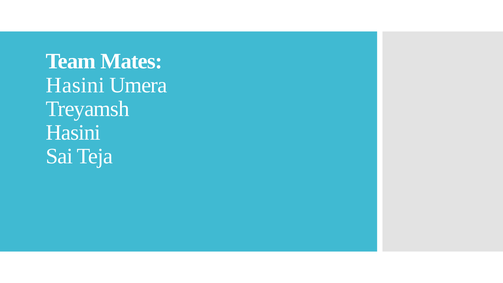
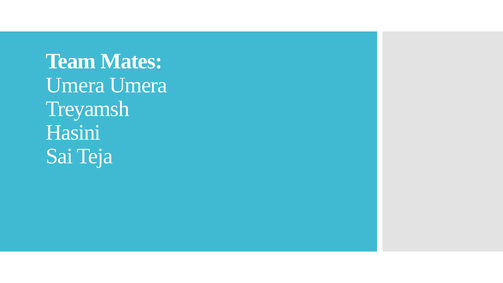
Hasini at (75, 85): Hasini -> Umera
